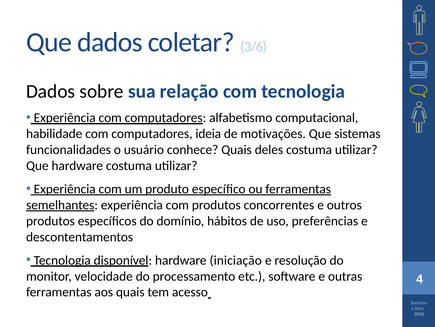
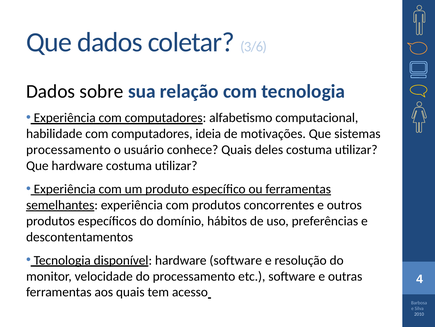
funcionalidades at (69, 150): funcionalidades -> processamento
hardware iniciação: iniciação -> software
